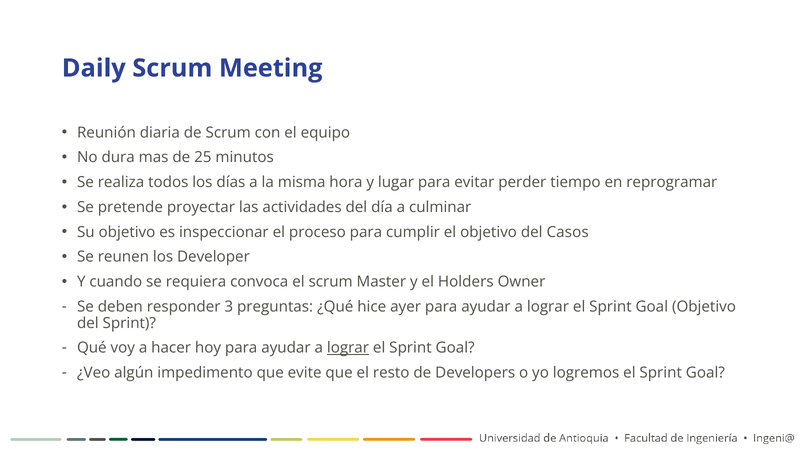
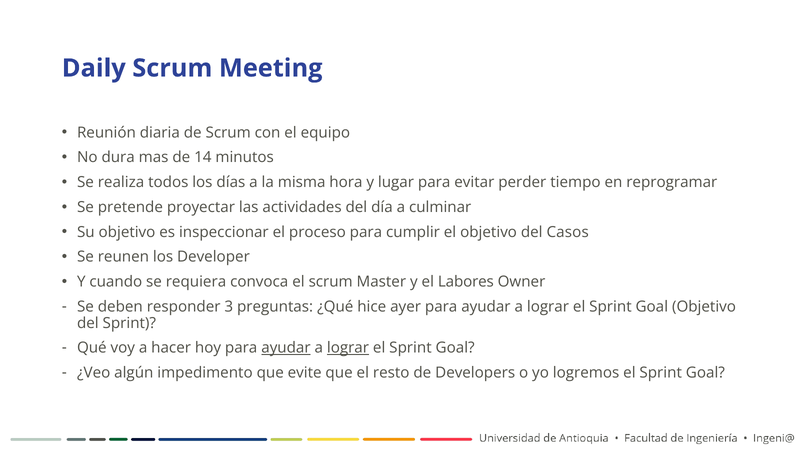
25: 25 -> 14
Holders: Holders -> Labores
ayudar at (286, 348) underline: none -> present
